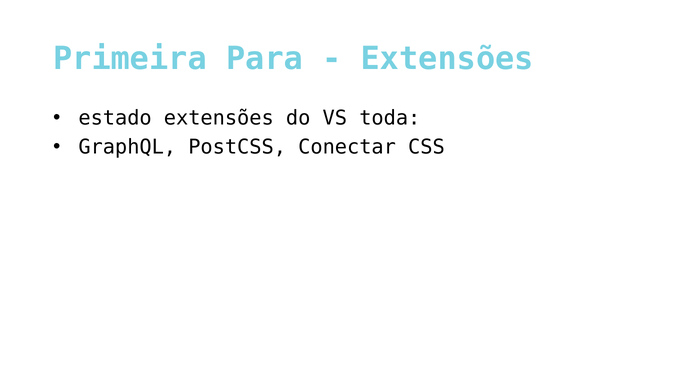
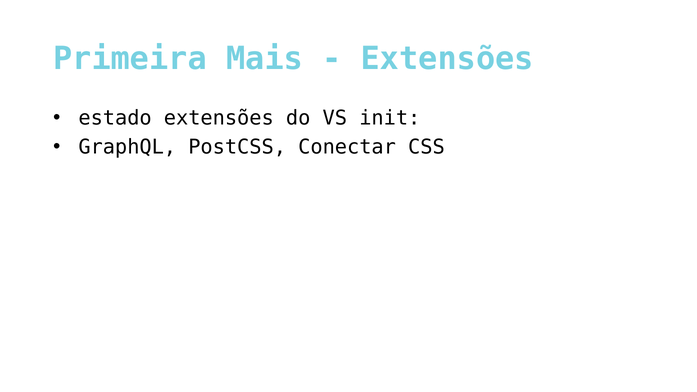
Para: Para -> Mais
toda: toda -> init
